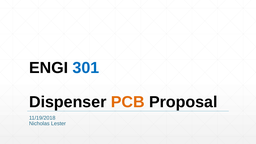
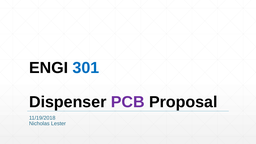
PCB colour: orange -> purple
